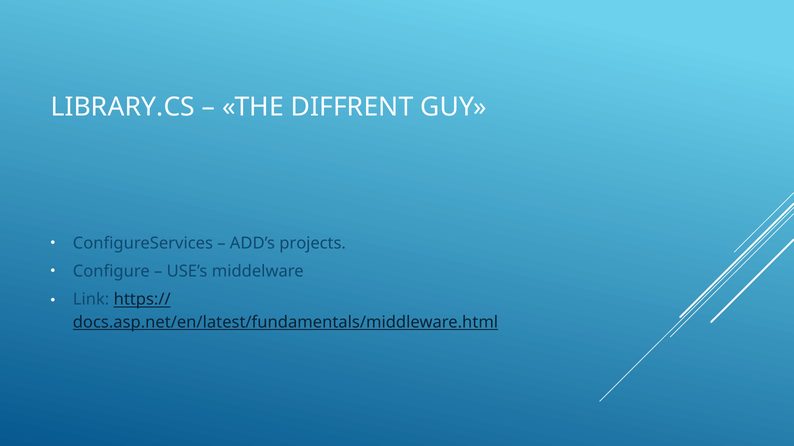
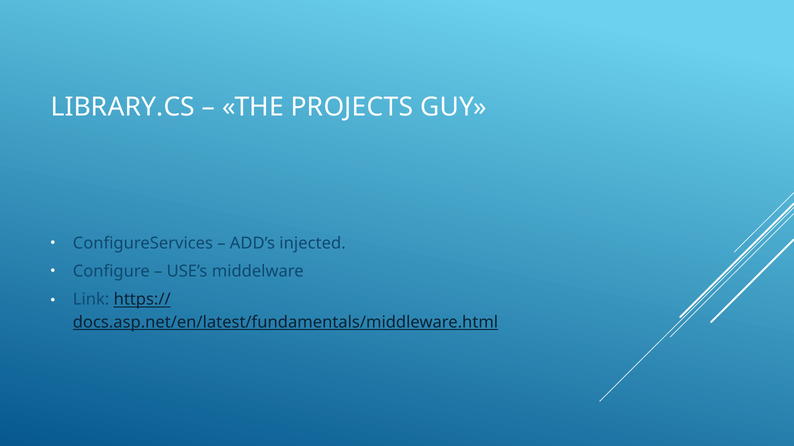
DIFFRENT: DIFFRENT -> PROJECTS
projects: projects -> injected
